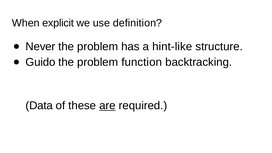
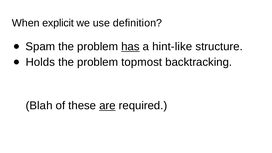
Never: Never -> Spam
has underline: none -> present
Guido: Guido -> Holds
function: function -> topmost
Data: Data -> Blah
